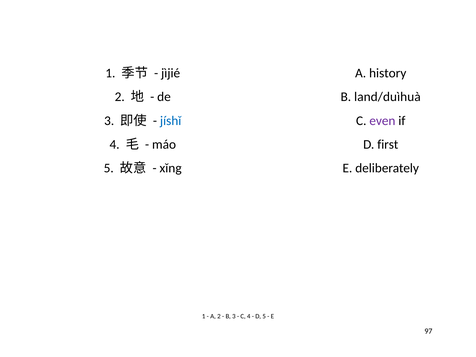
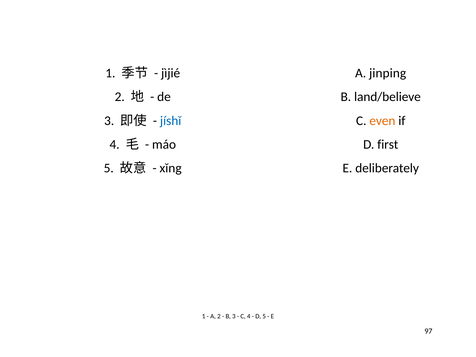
history: history -> jinping
land/duìhuà: land/duìhuà -> land/believe
even colour: purple -> orange
